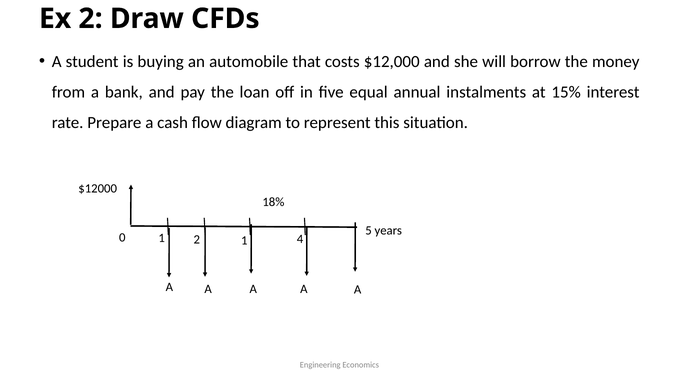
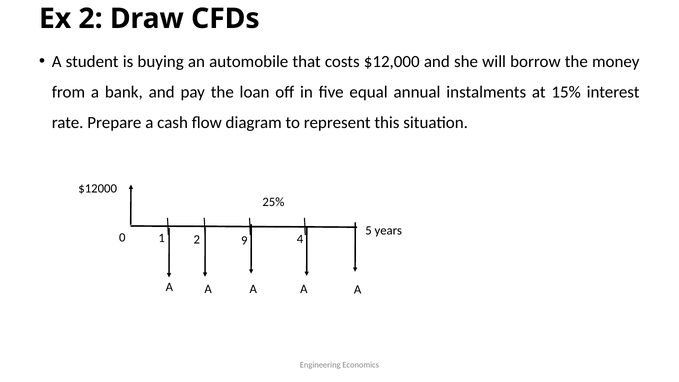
18%: 18% -> 25%
1 1: 1 -> 9
